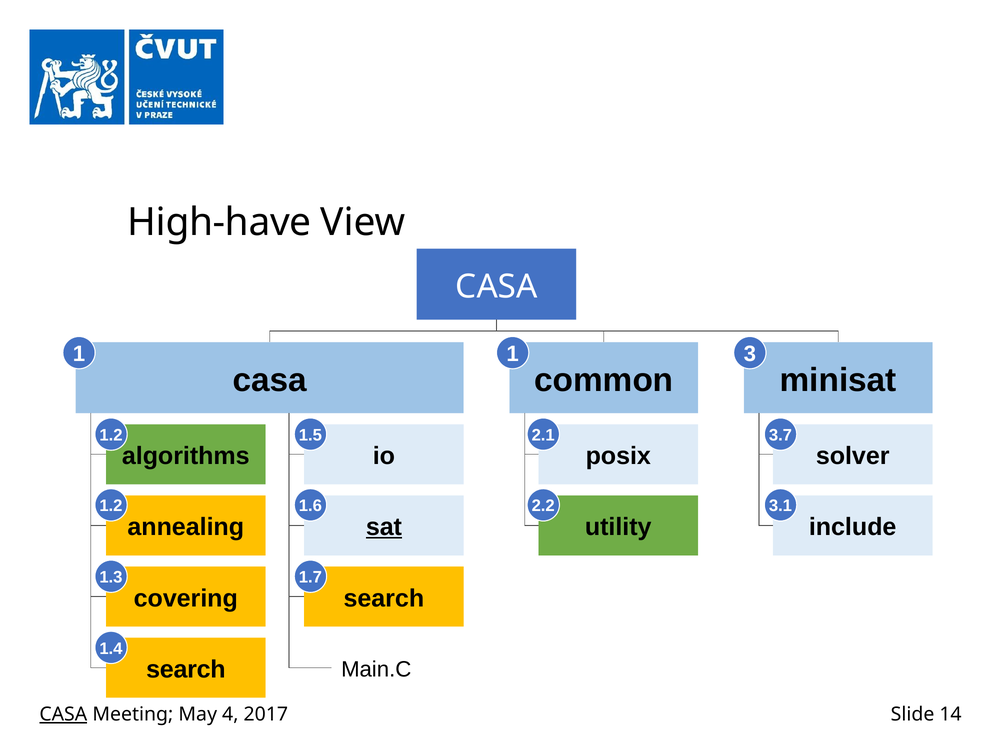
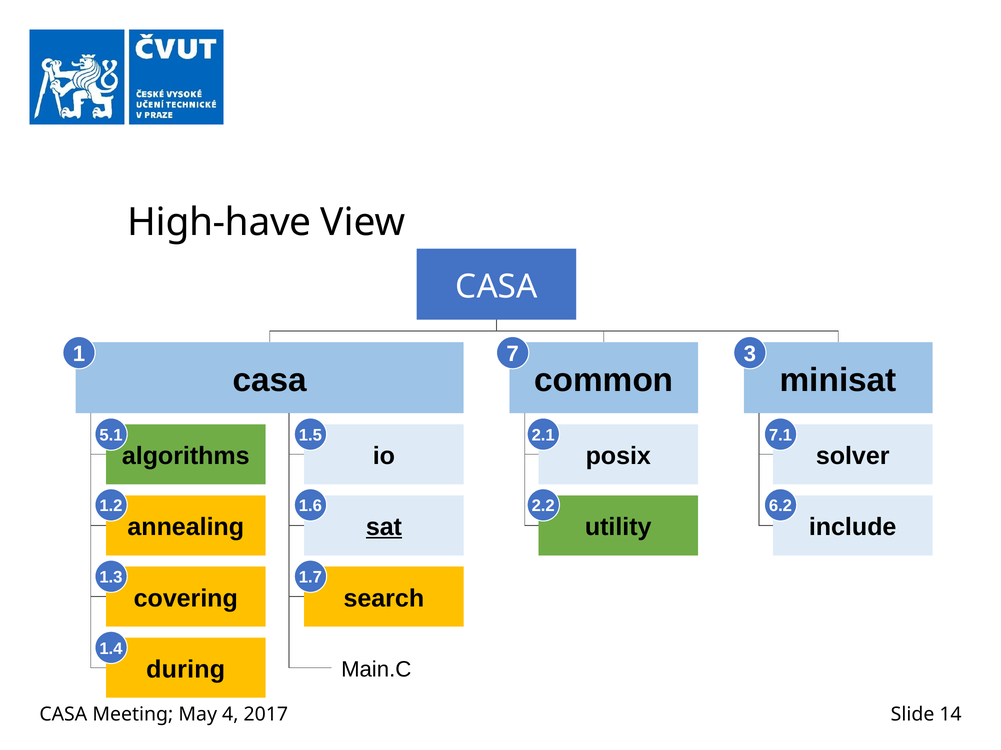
1 1: 1 -> 7
1.2 at (111, 436): 1.2 -> 5.1
3.7: 3.7 -> 7.1
3.1: 3.1 -> 6.2
search at (186, 670): search -> during
CASA at (63, 715) underline: present -> none
